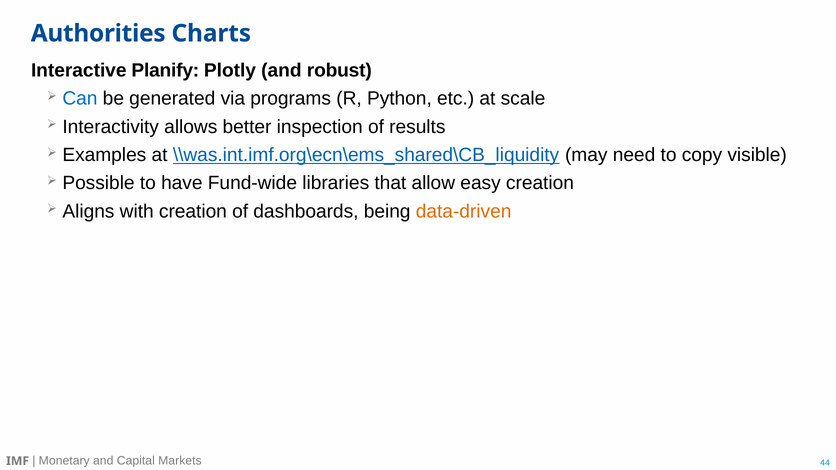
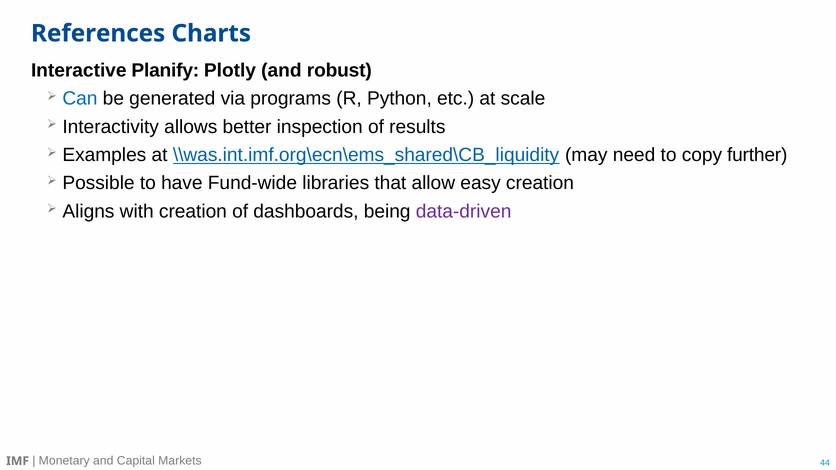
Authorities: Authorities -> References
visible: visible -> further
data-driven colour: orange -> purple
